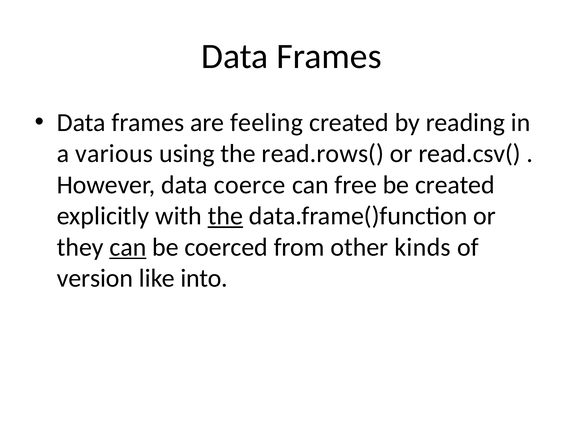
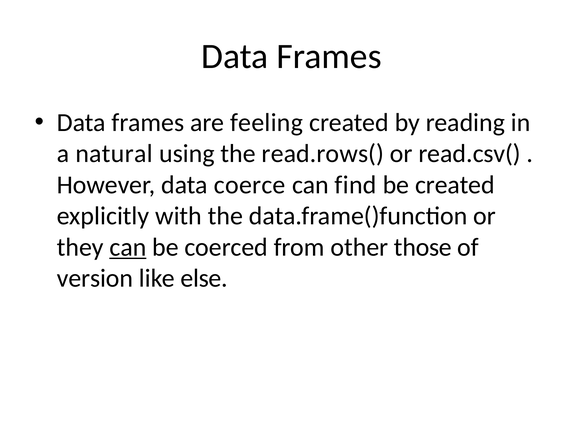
various: various -> natural
free: free -> find
the at (225, 216) underline: present -> none
kinds: kinds -> those
into: into -> else
